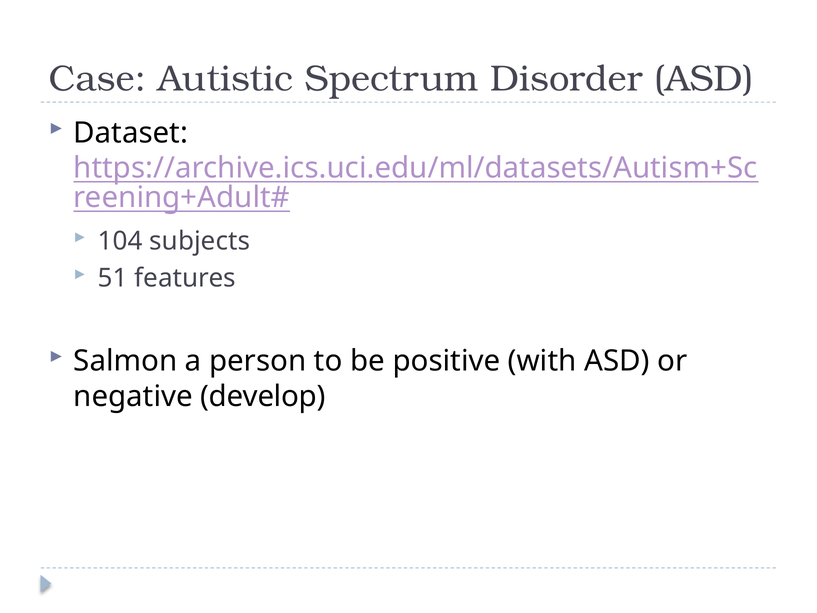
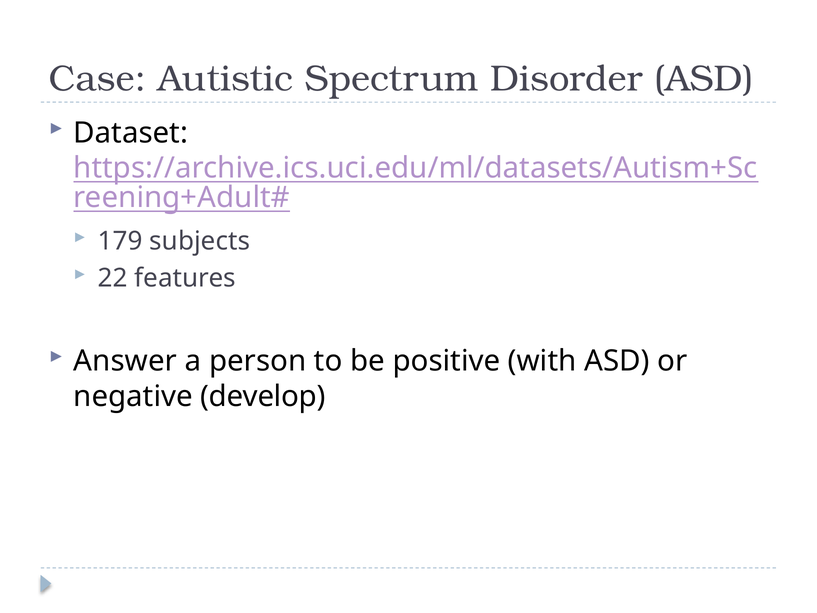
104: 104 -> 179
51: 51 -> 22
Salmon: Salmon -> Answer
